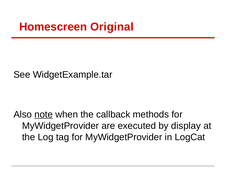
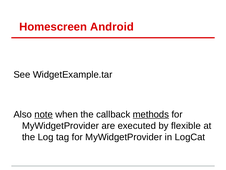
Original: Original -> Android
methods underline: none -> present
display: display -> flexible
